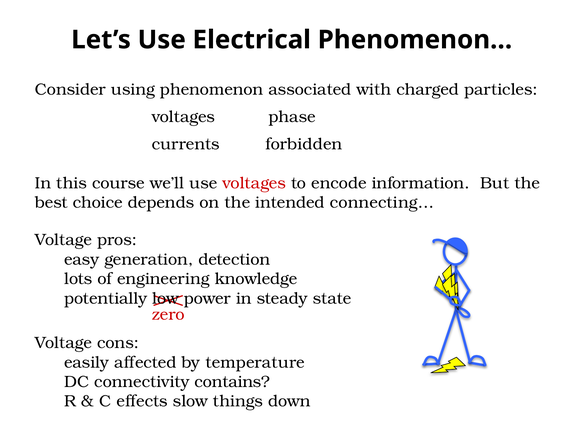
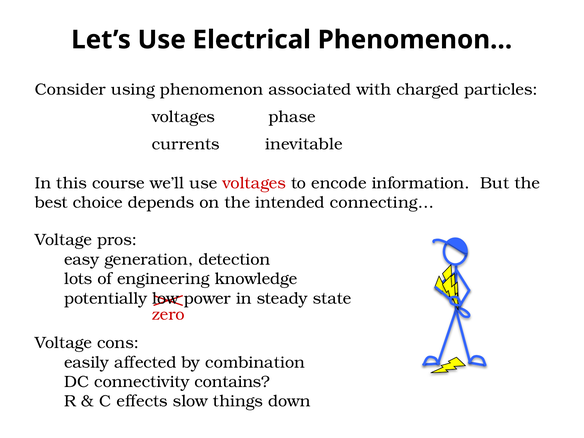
forbidden: forbidden -> inevitable
temperature: temperature -> combination
